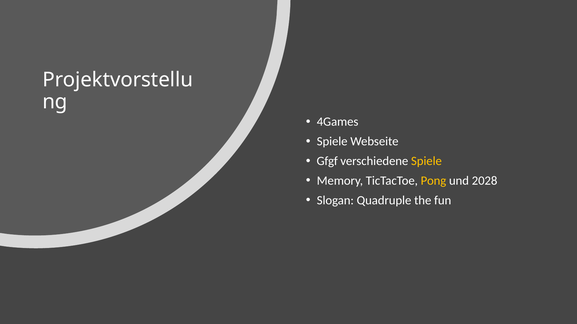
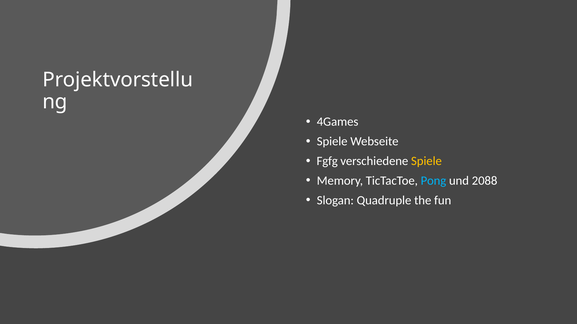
Gfgf: Gfgf -> Fgfg
Pong colour: yellow -> light blue
2028: 2028 -> 2088
